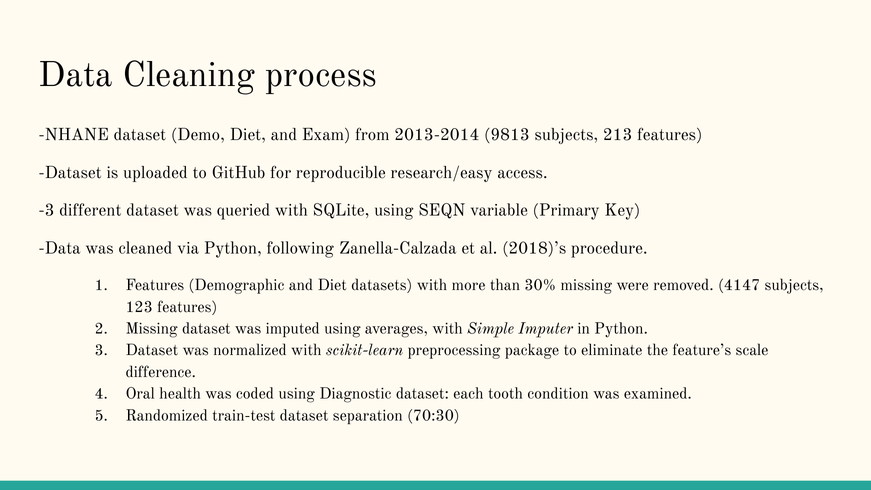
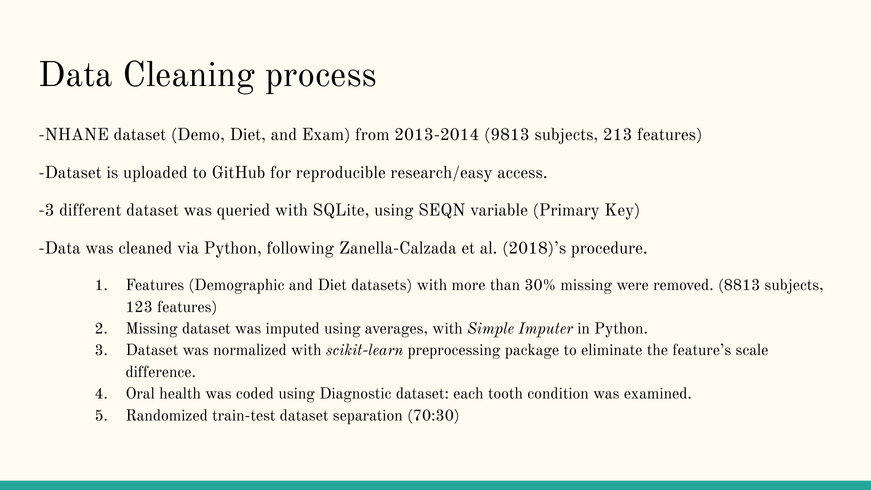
4147: 4147 -> 8813
